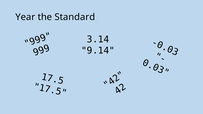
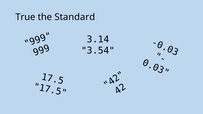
Year: Year -> True
9.14: 9.14 -> 3.54
